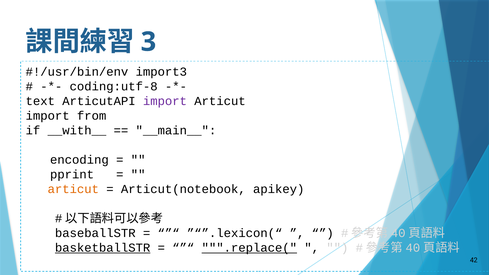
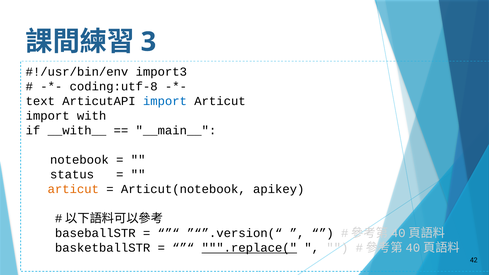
import at (165, 101) colour: purple -> blue
from: from -> with
encoding: encoding -> notebook
pprint: pprint -> status
”“”.lexicon(“: ”“”.lexicon(“ -> ”“”.version(“
basketballSTR underline: present -> none
